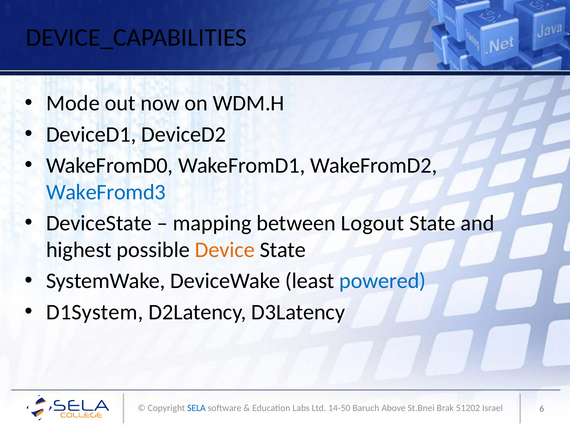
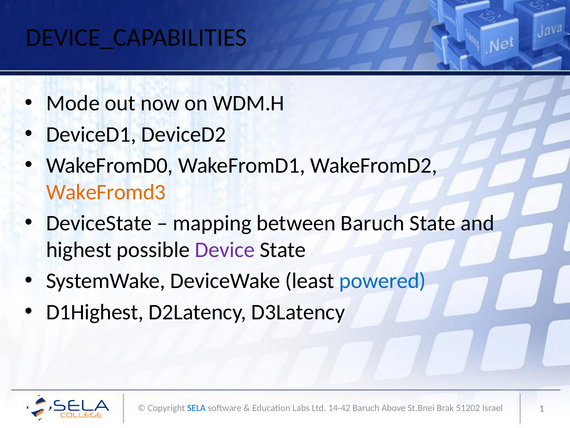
WakeFromd3 colour: blue -> orange
between Logout: Logout -> Baruch
Device colour: orange -> purple
D1System: D1System -> D1Highest
14-50: 14-50 -> 14-42
6: 6 -> 1
